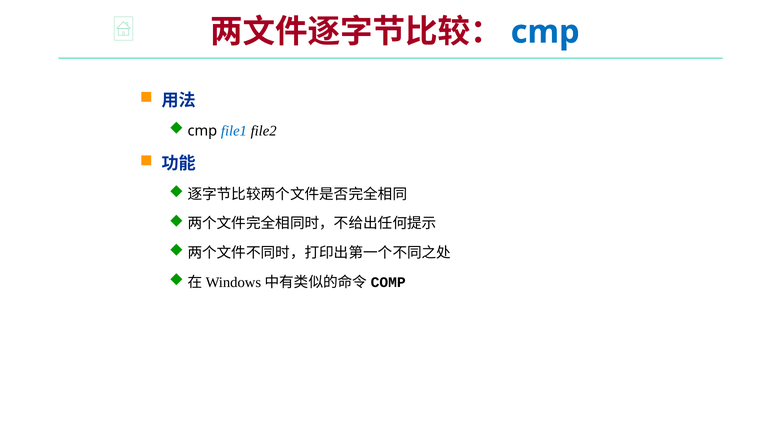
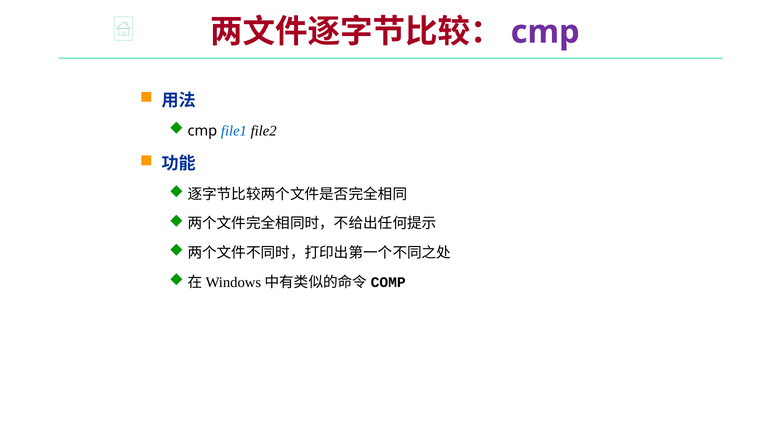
cmp at (545, 32) colour: blue -> purple
